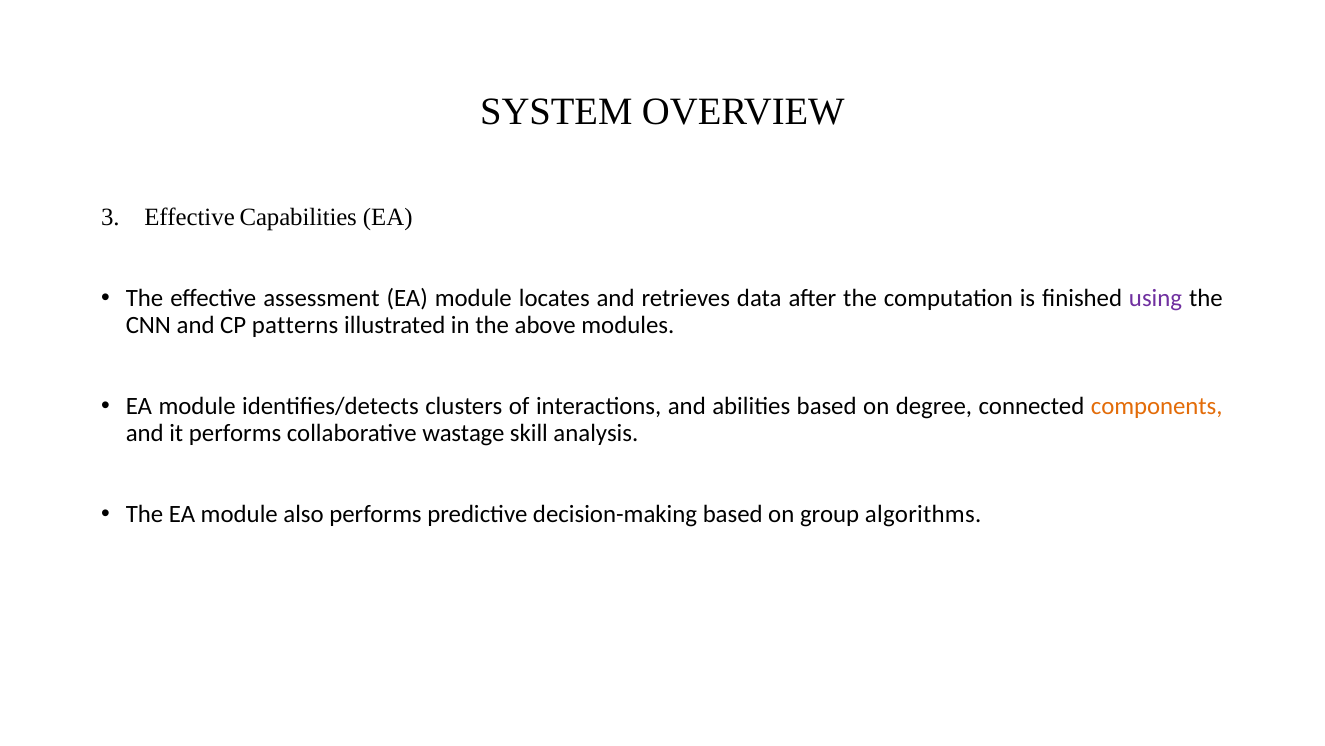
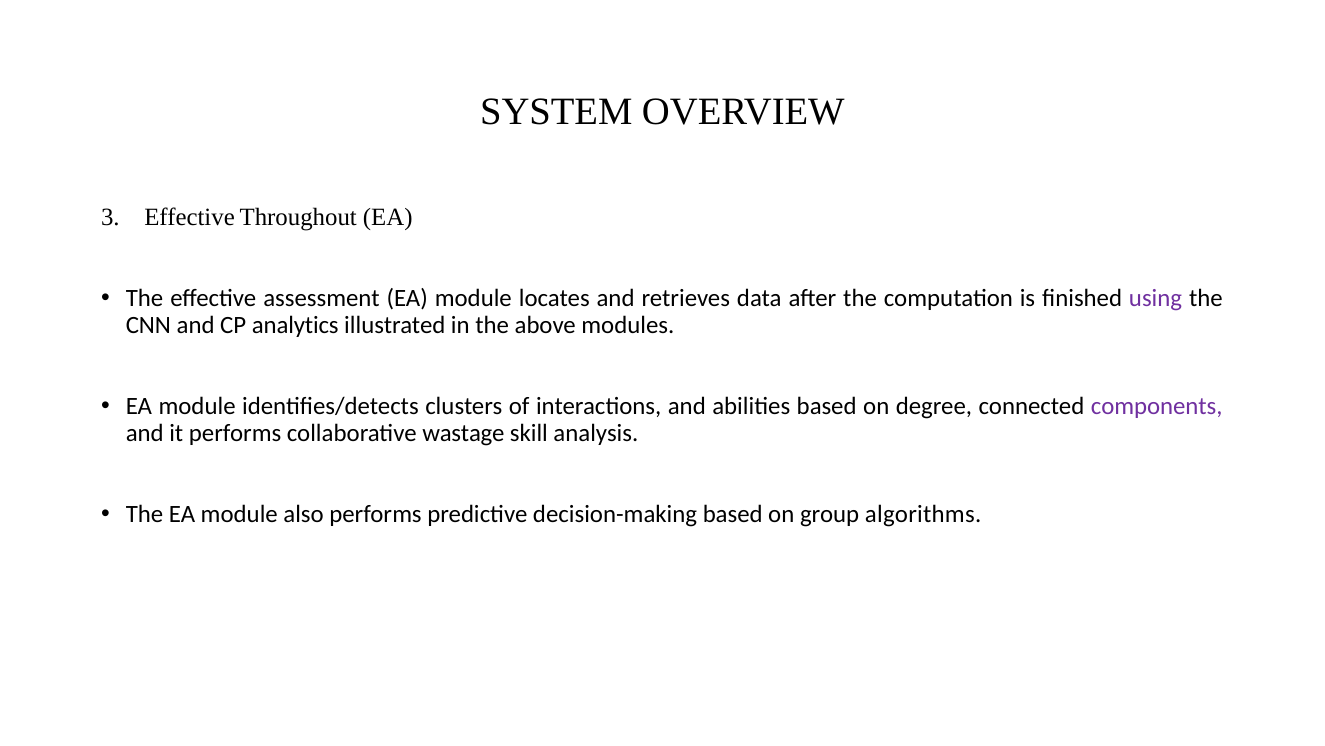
Capabilities: Capabilities -> Throughout
patterns: patterns -> analytics
components colour: orange -> purple
